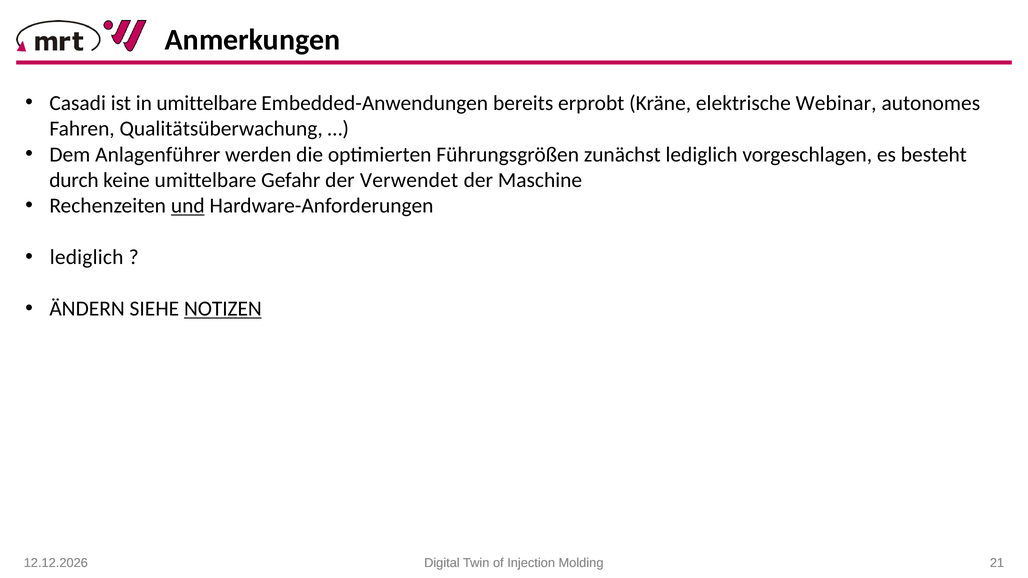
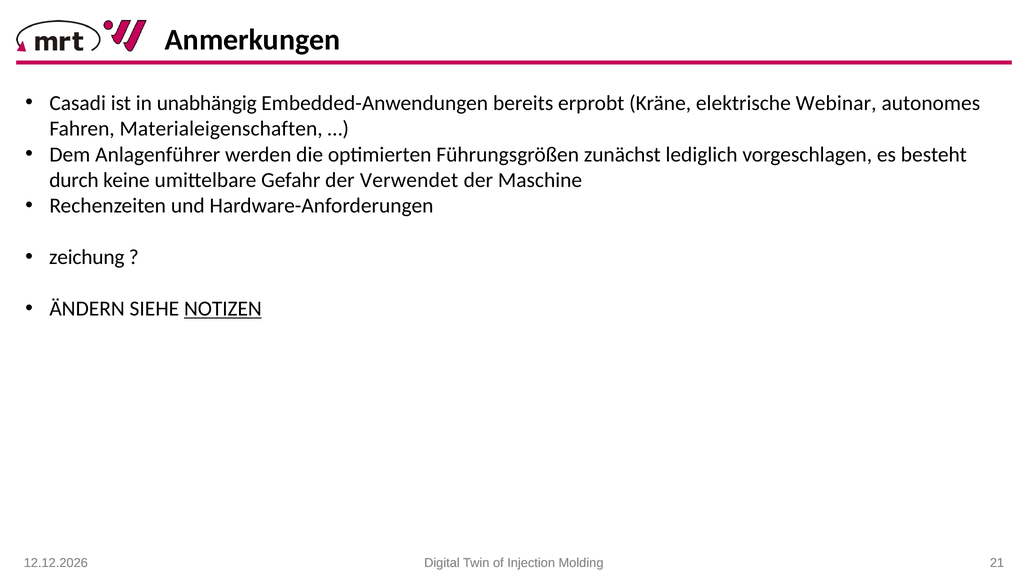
in umittelbare: umittelbare -> unabhängig
Qualitätsüberwachung: Qualitätsüberwachung -> Materialeigenschaften
und underline: present -> none
lediglich at (87, 257): lediglich -> zeichung
